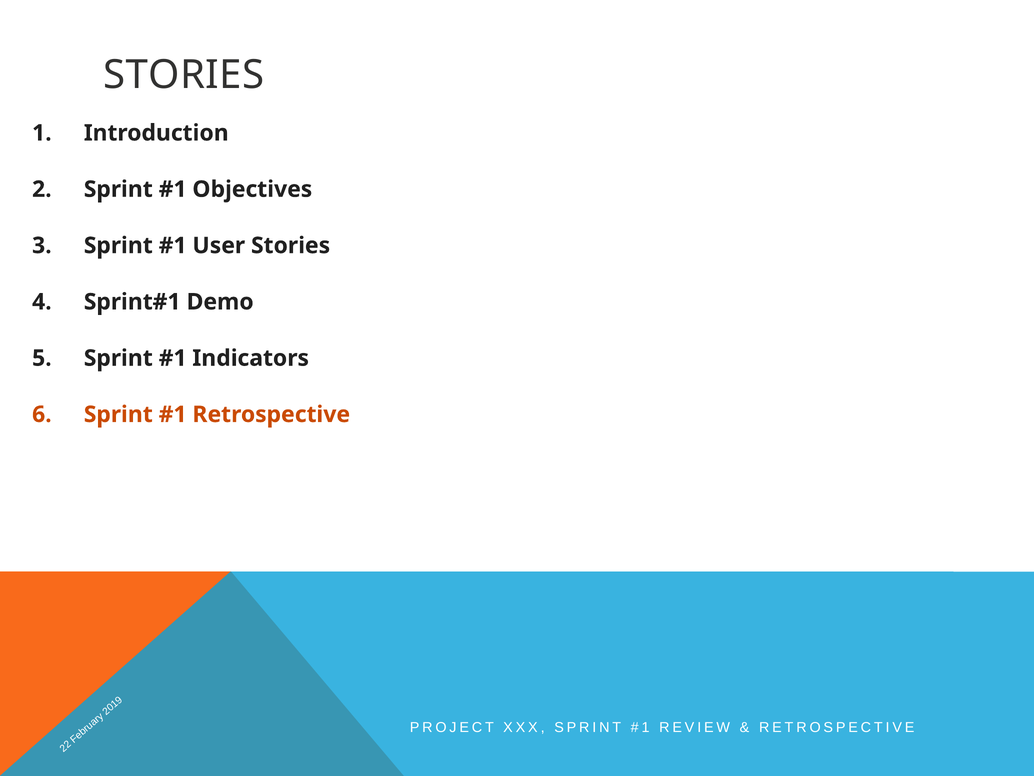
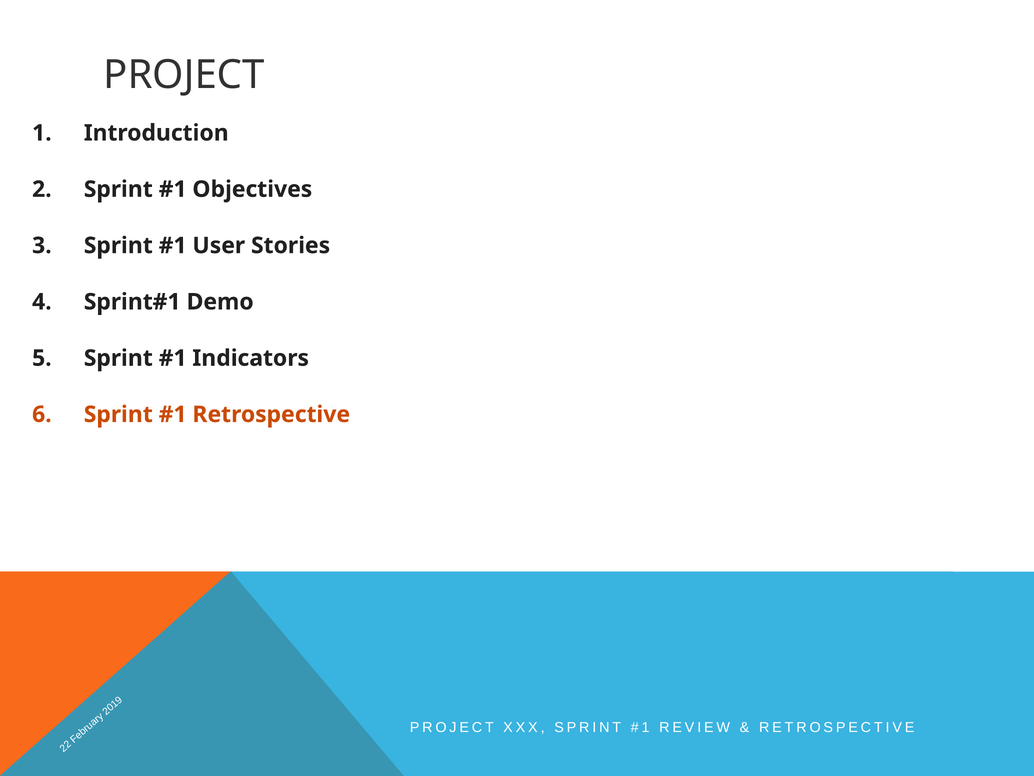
STORIES at (184, 75): STORIES -> PROJECT
